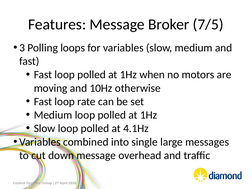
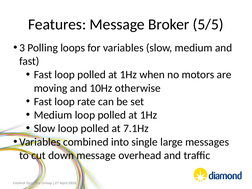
7/5: 7/5 -> 5/5
4.1Hz: 4.1Hz -> 7.1Hz
